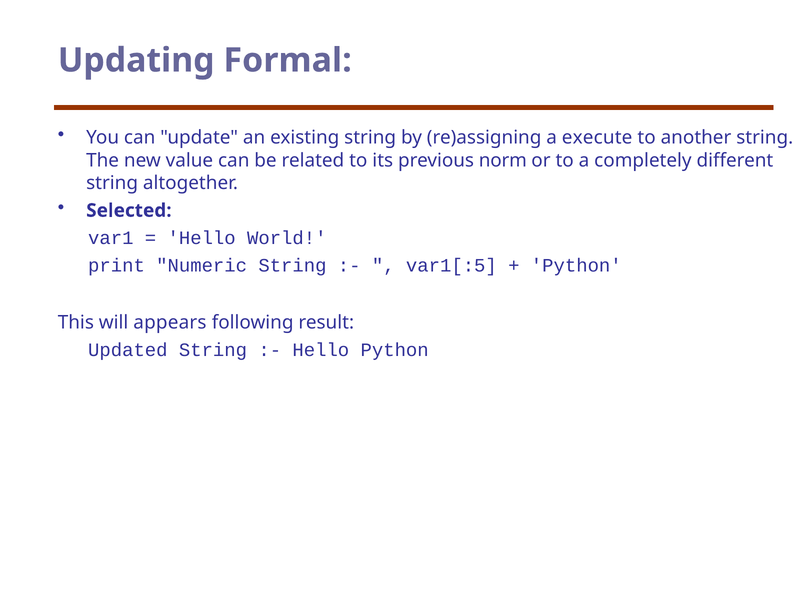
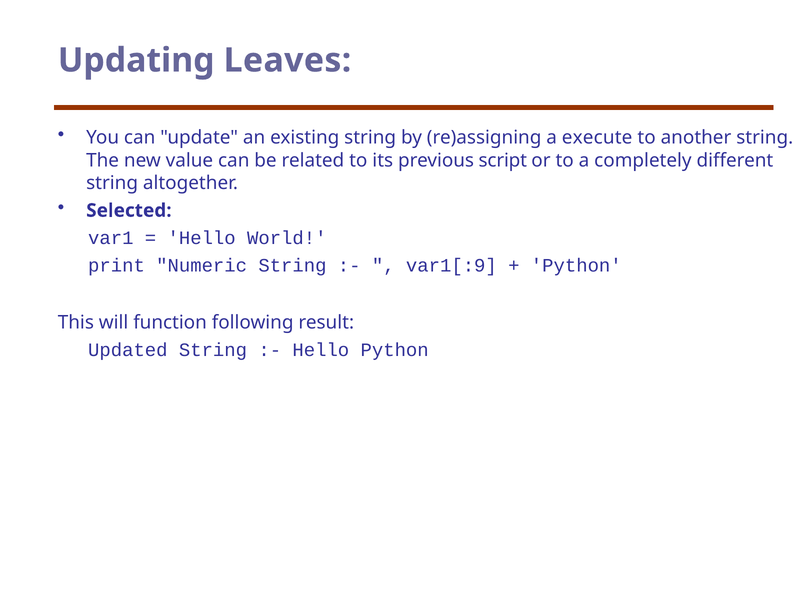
Formal: Formal -> Leaves
norm: norm -> script
var1[:5: var1[:5 -> var1[:9
appears: appears -> function
